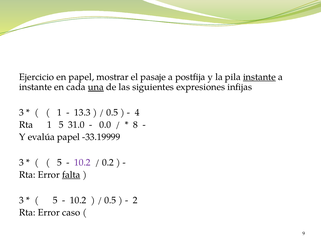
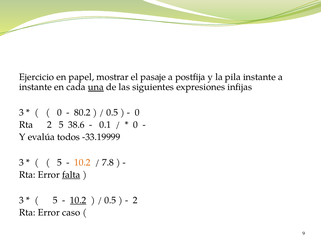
instante at (259, 77) underline: present -> none
1 at (59, 113): 1 -> 0
13.3: 13.3 -> 80.2
4 at (137, 113): 4 -> 0
Rta 1: 1 -> 2
31.0: 31.0 -> 38.6
0.0: 0.0 -> 0.1
8 at (136, 125): 8 -> 0
evalúa papel: papel -> todos
10.2 at (82, 162) colour: purple -> orange
0.2: 0.2 -> 7.8
10.2 at (78, 200) underline: none -> present
